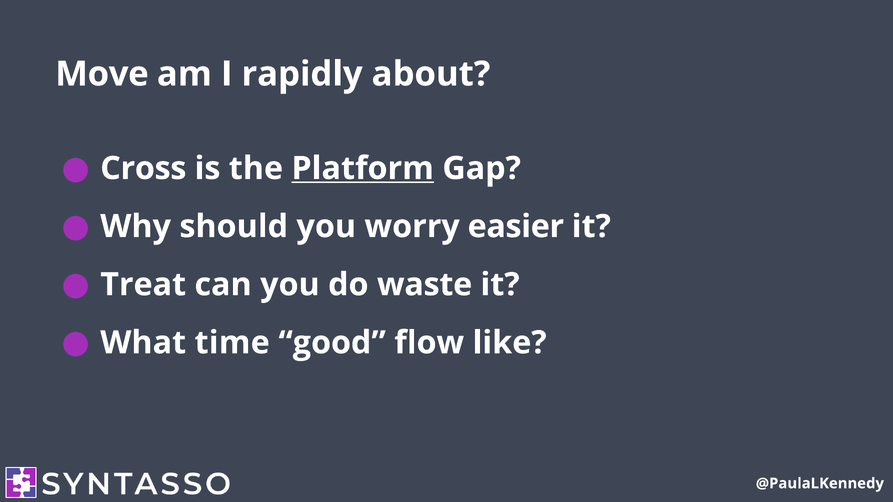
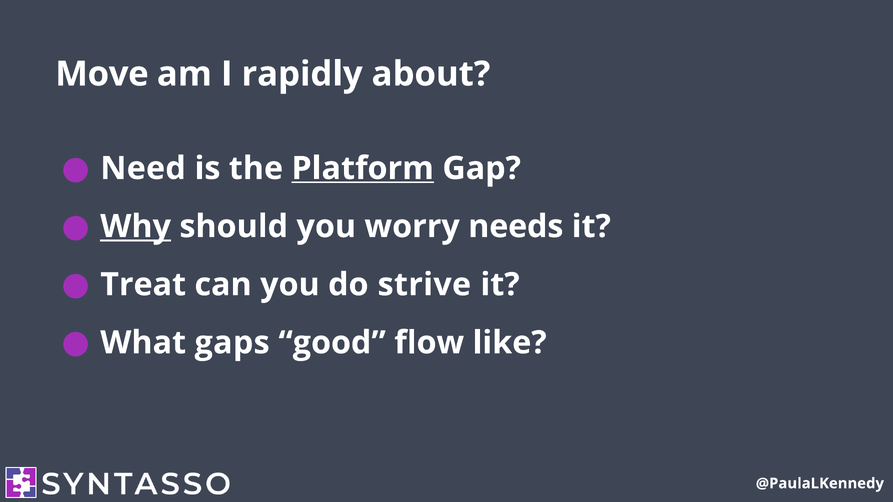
Cross: Cross -> Need
Why underline: none -> present
easier: easier -> needs
waste: waste -> strive
time: time -> gaps
